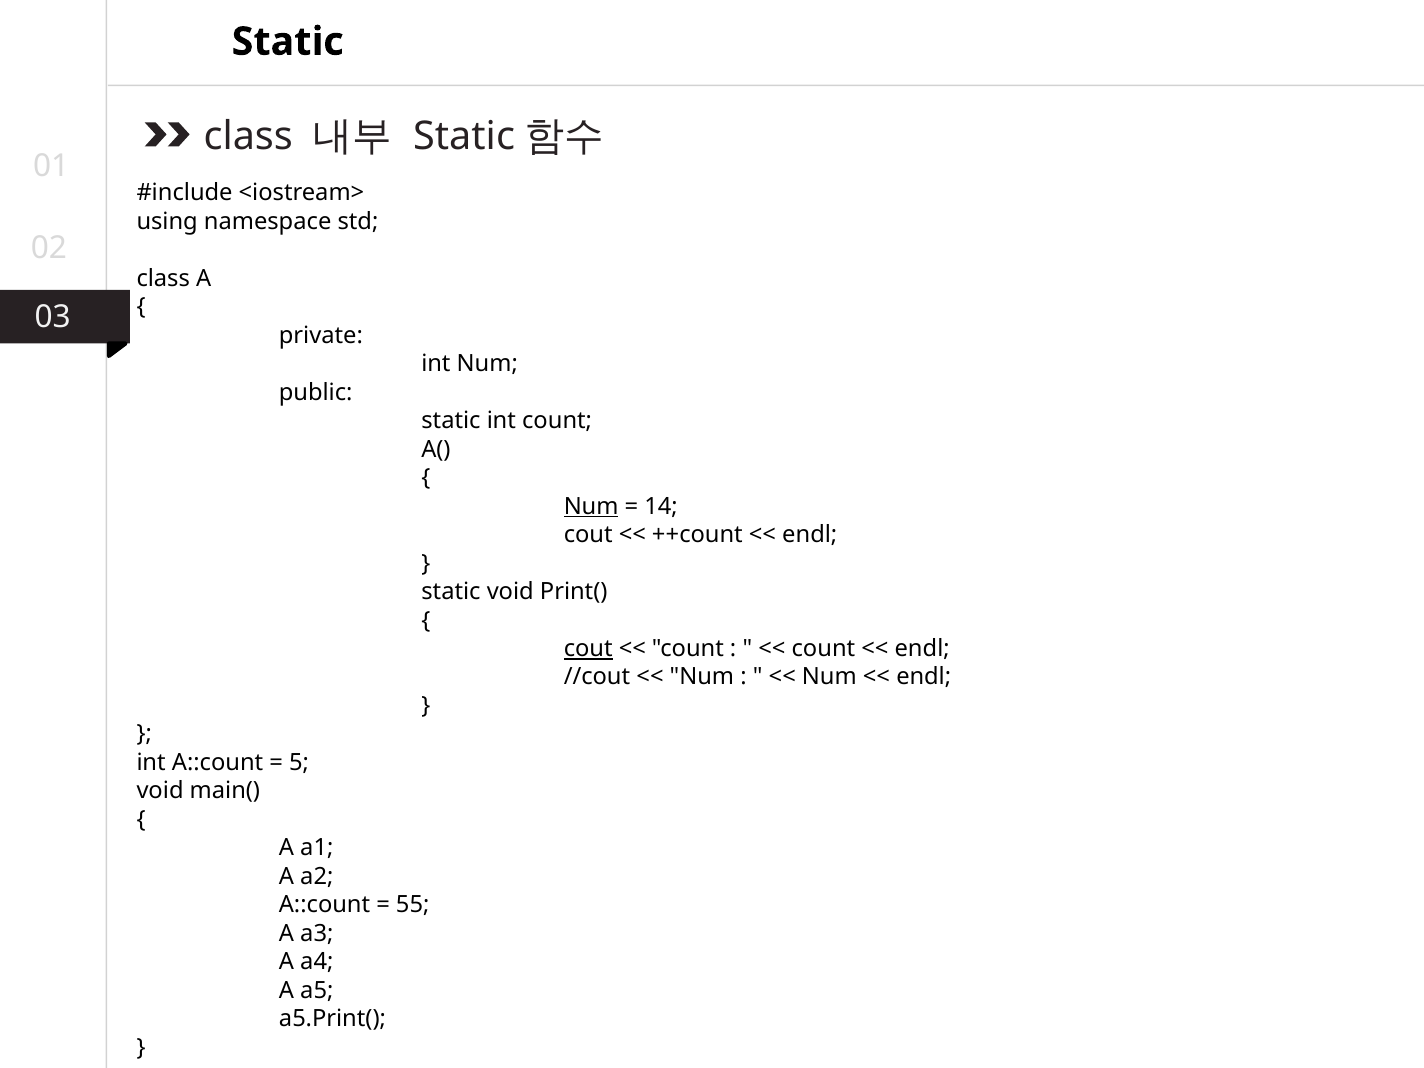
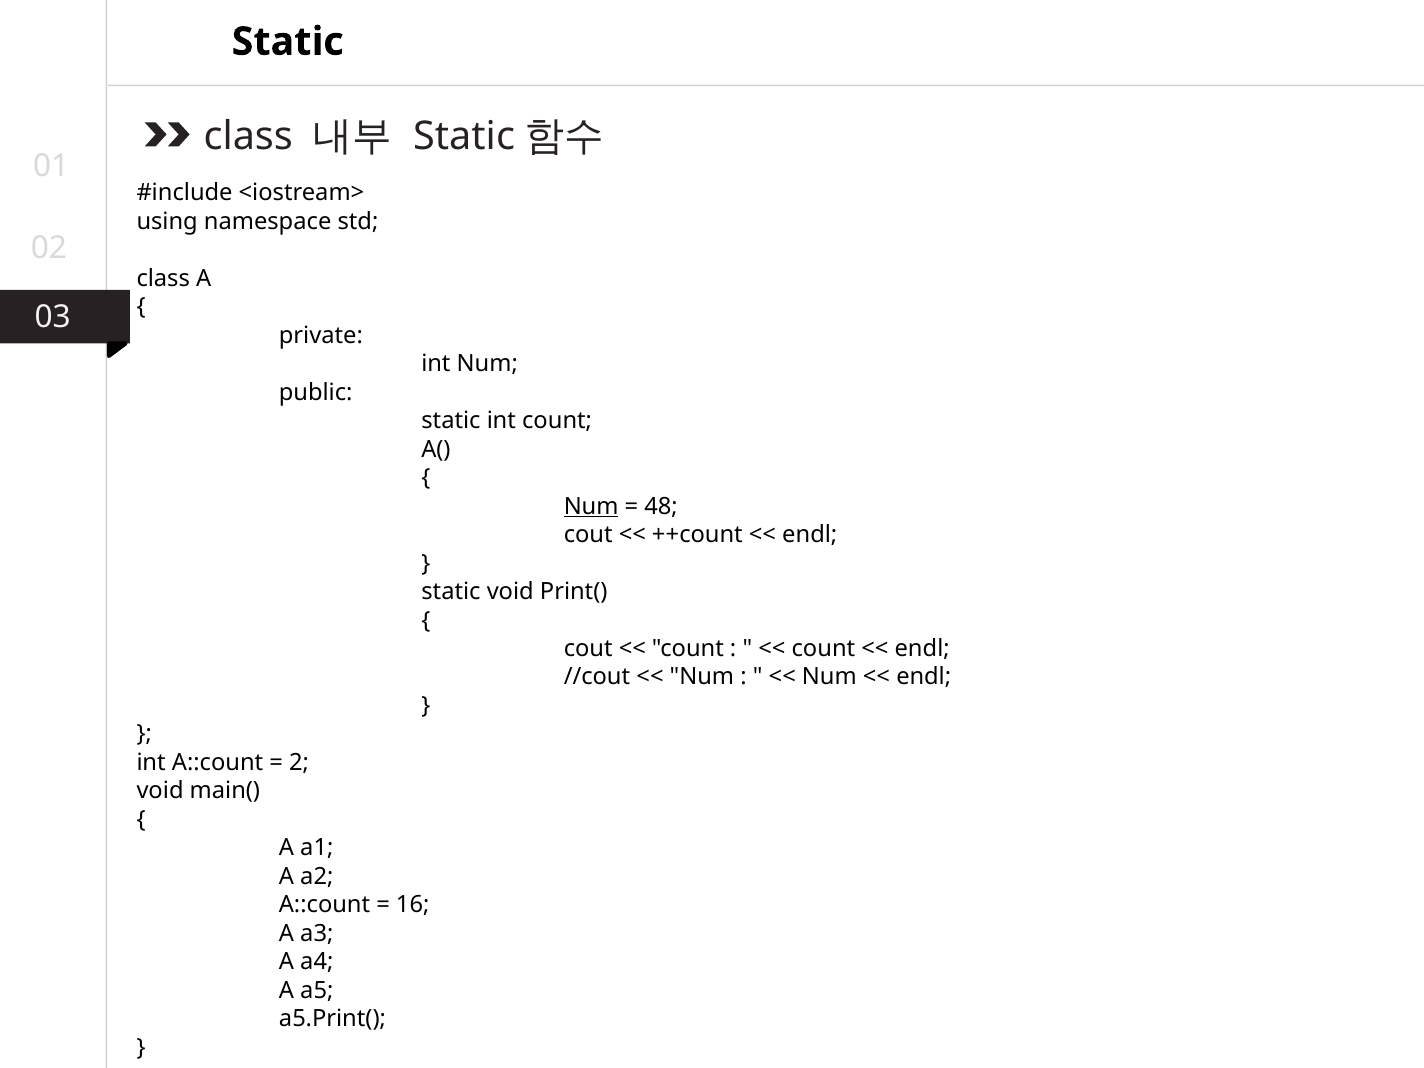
14: 14 -> 48
cout at (588, 649) underline: present -> none
5: 5 -> 2
55: 55 -> 16
